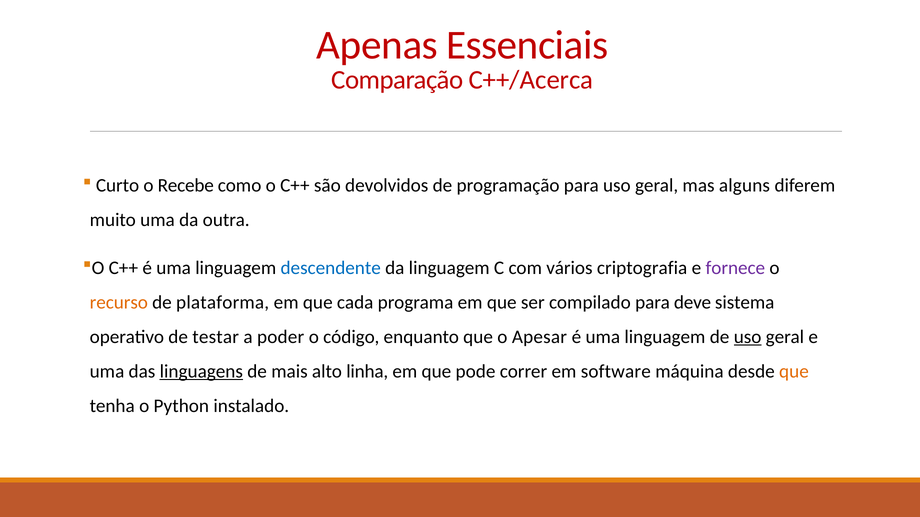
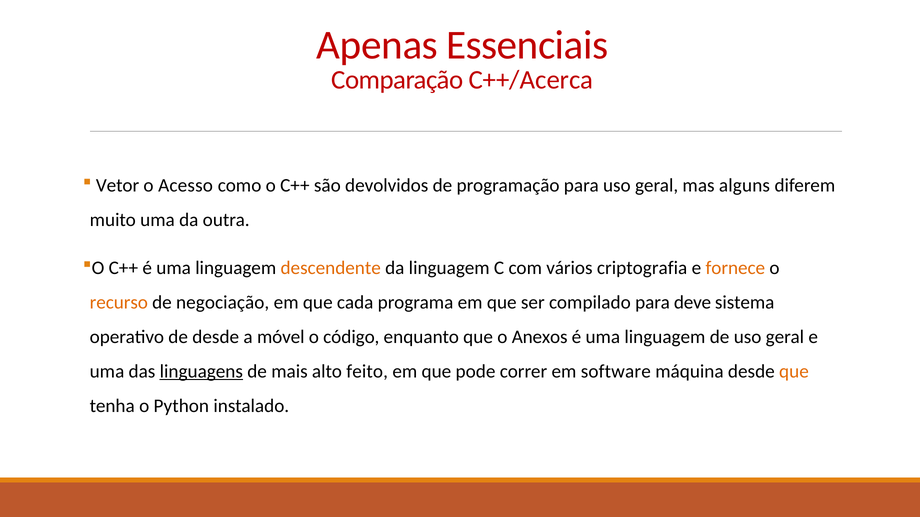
Curto: Curto -> Vetor
Recebe: Recebe -> Acesso
descendente colour: blue -> orange
fornece colour: purple -> orange
plataforma: plataforma -> negociação
de testar: testar -> desde
poder: poder -> móvel
Apesar: Apesar -> Anexos
uso at (748, 337) underline: present -> none
linha: linha -> feito
